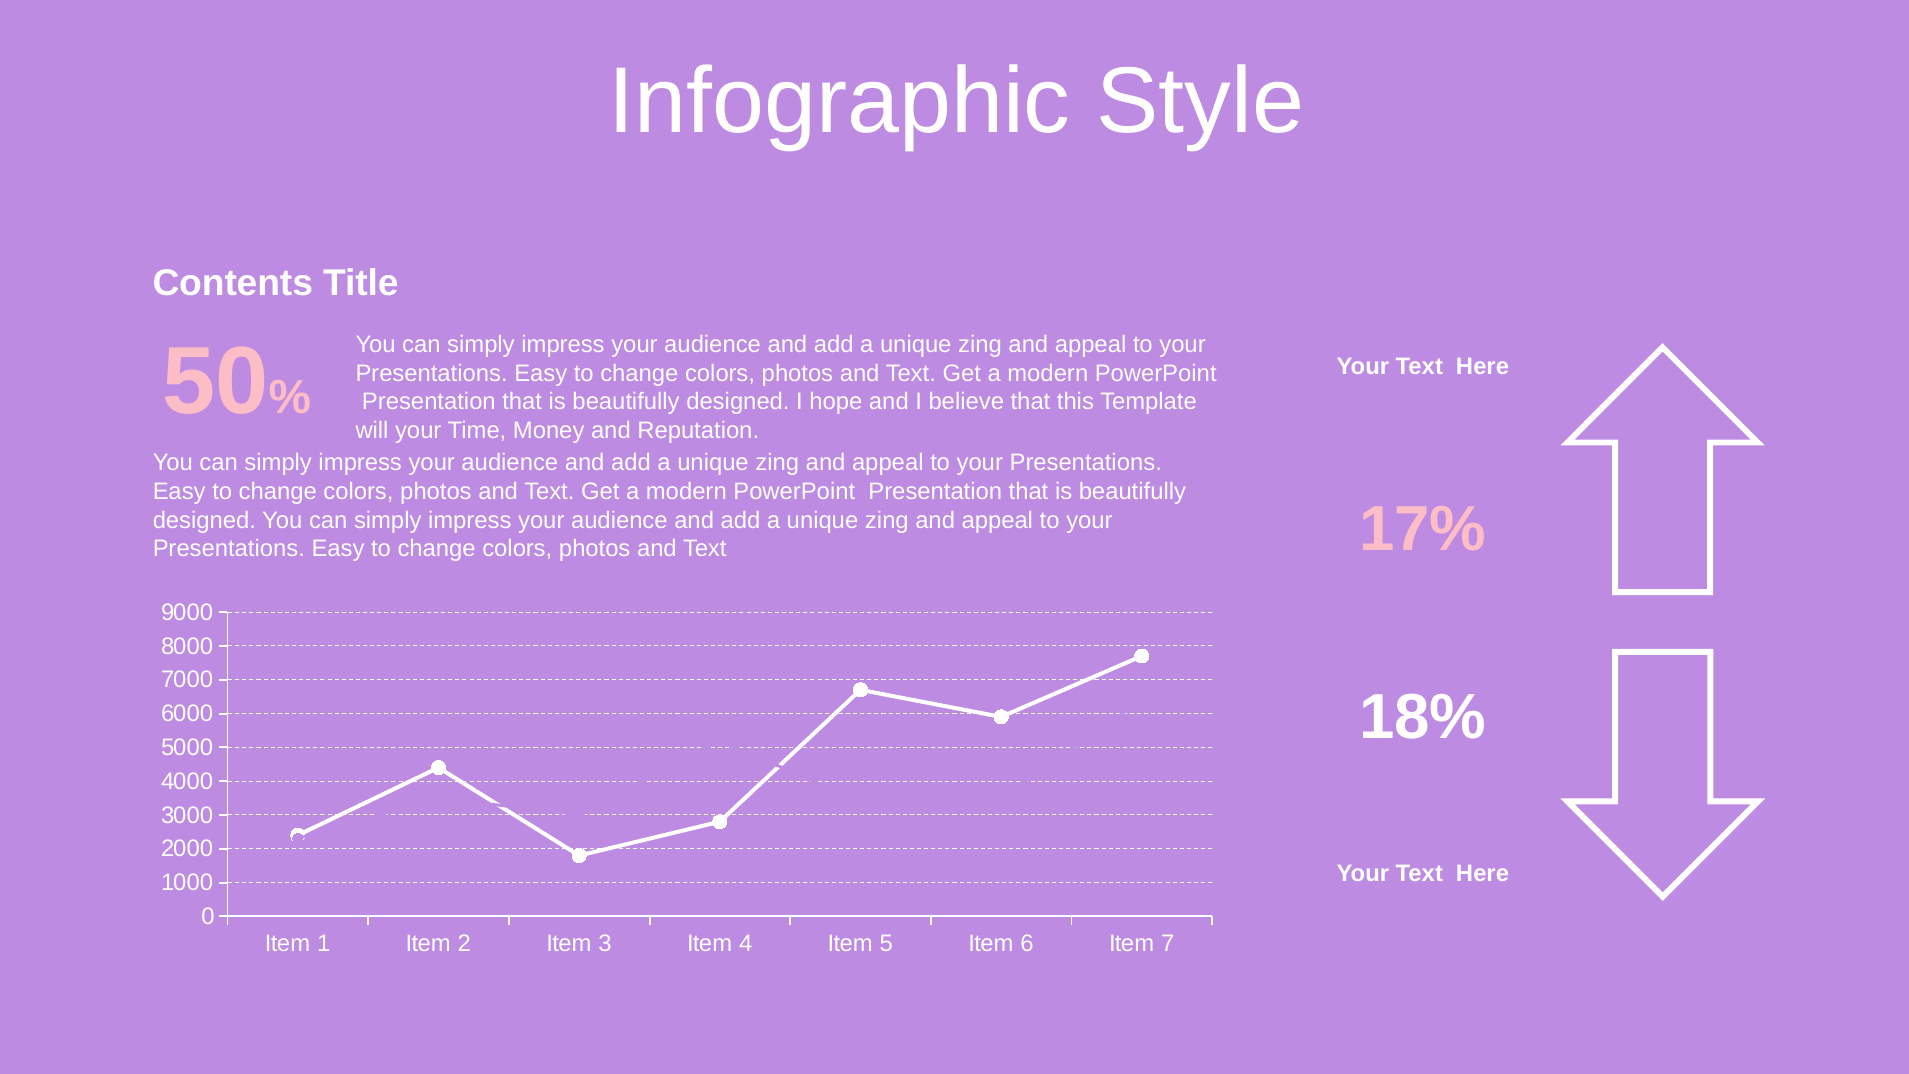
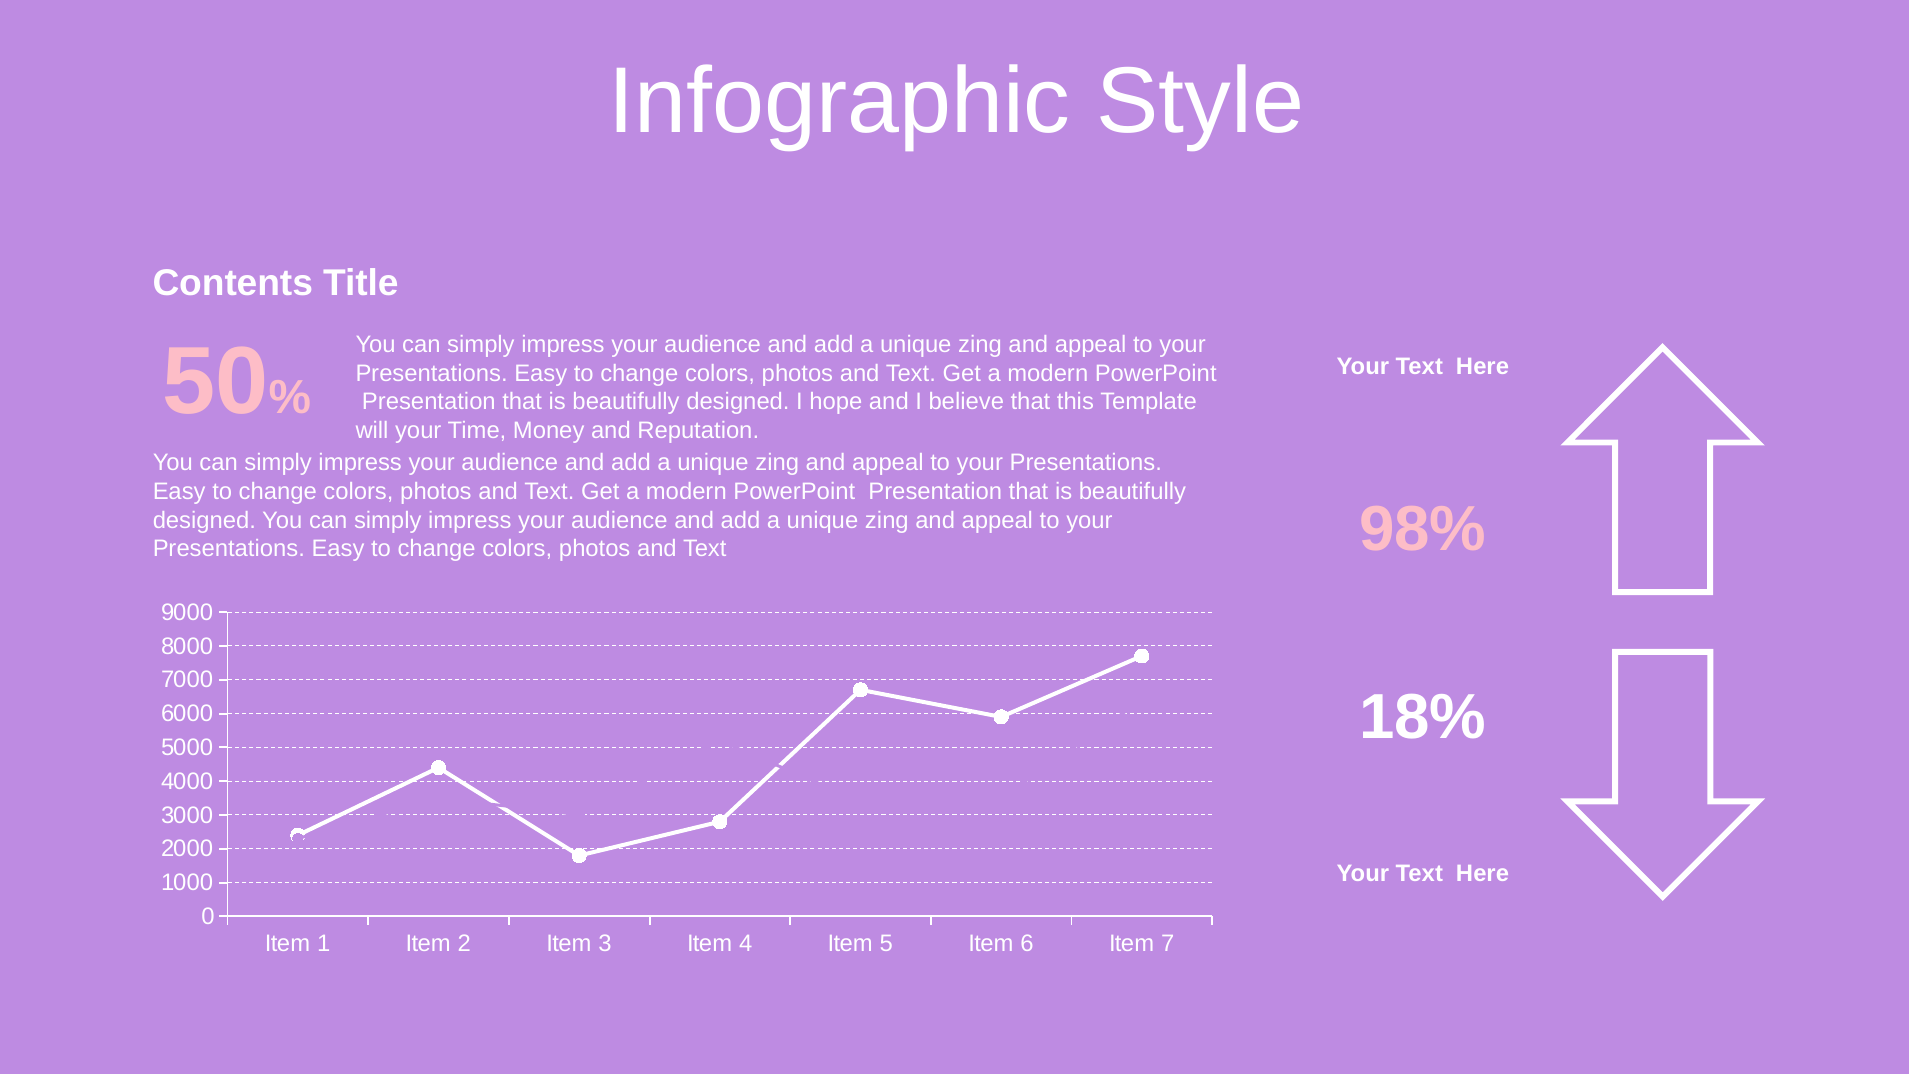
17%: 17% -> 98%
